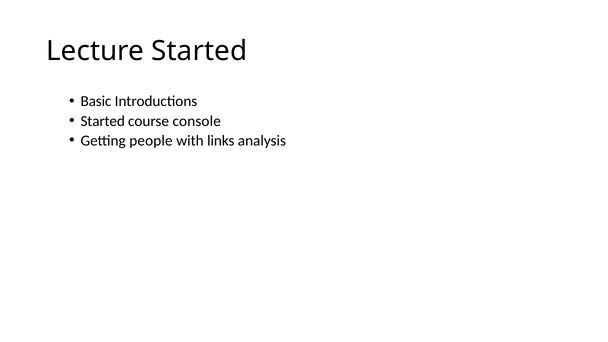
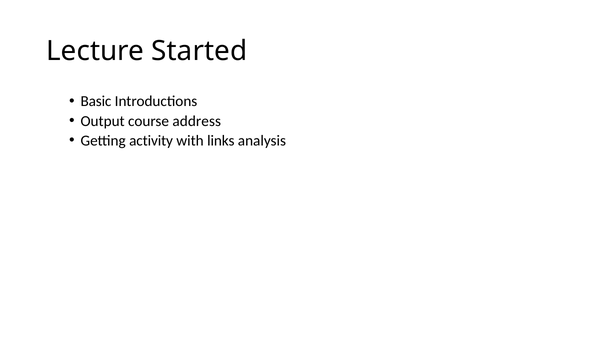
Started at (103, 121): Started -> Output
console: console -> address
people: people -> activity
